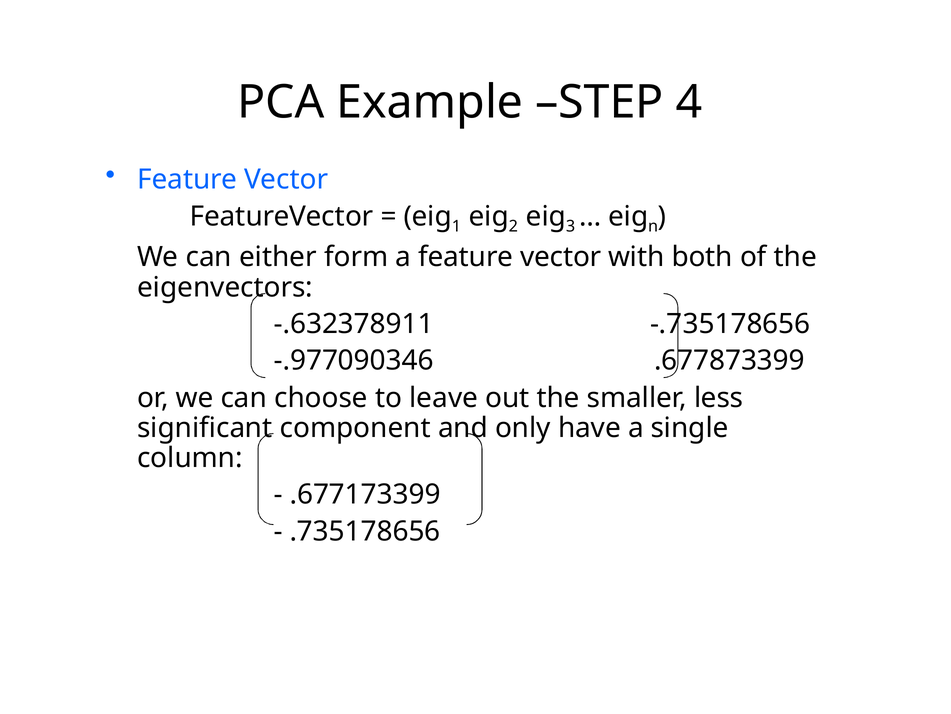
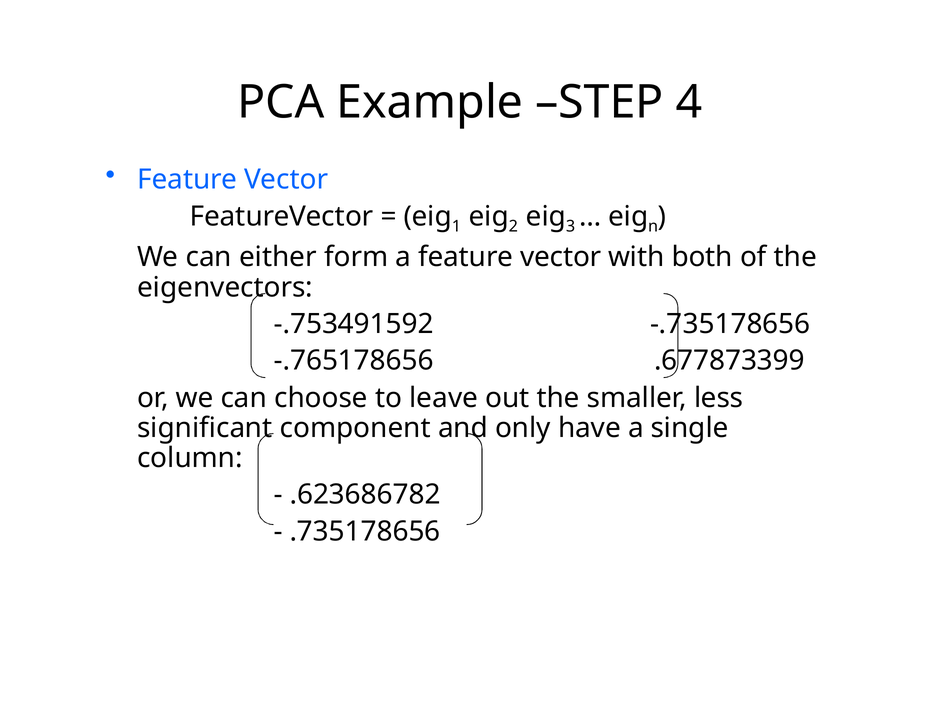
-.632378911: -.632378911 -> -.753491592
-.977090346: -.977090346 -> -.765178656
.677173399: .677173399 -> .623686782
